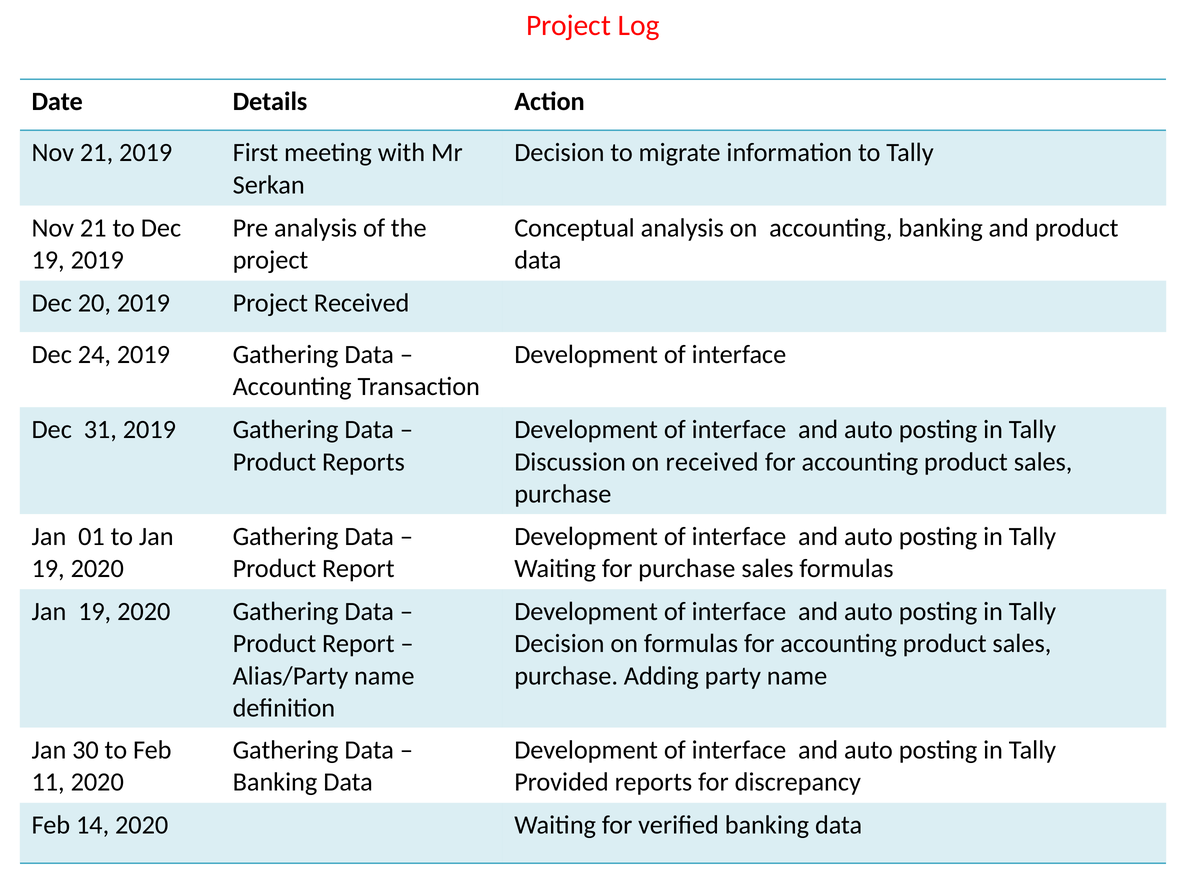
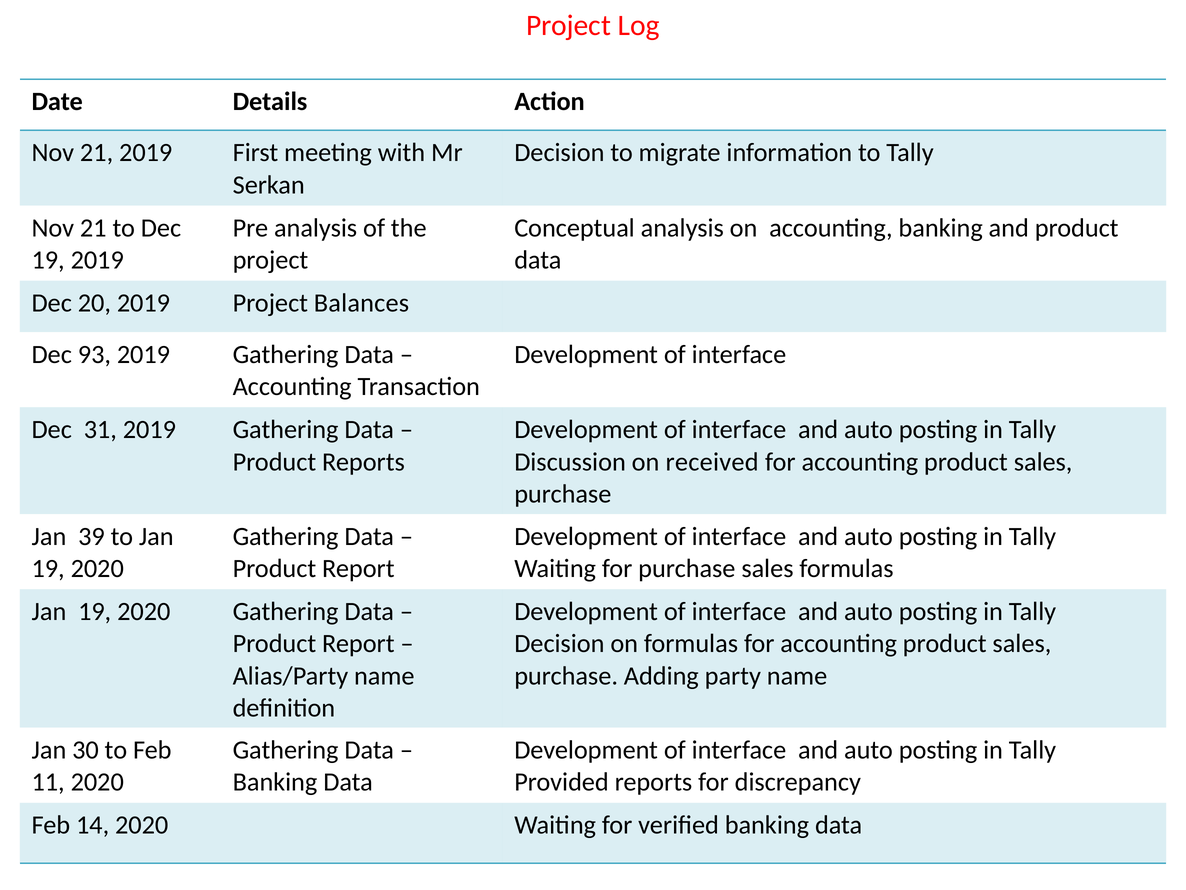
Project Received: Received -> Balances
24: 24 -> 93
01: 01 -> 39
